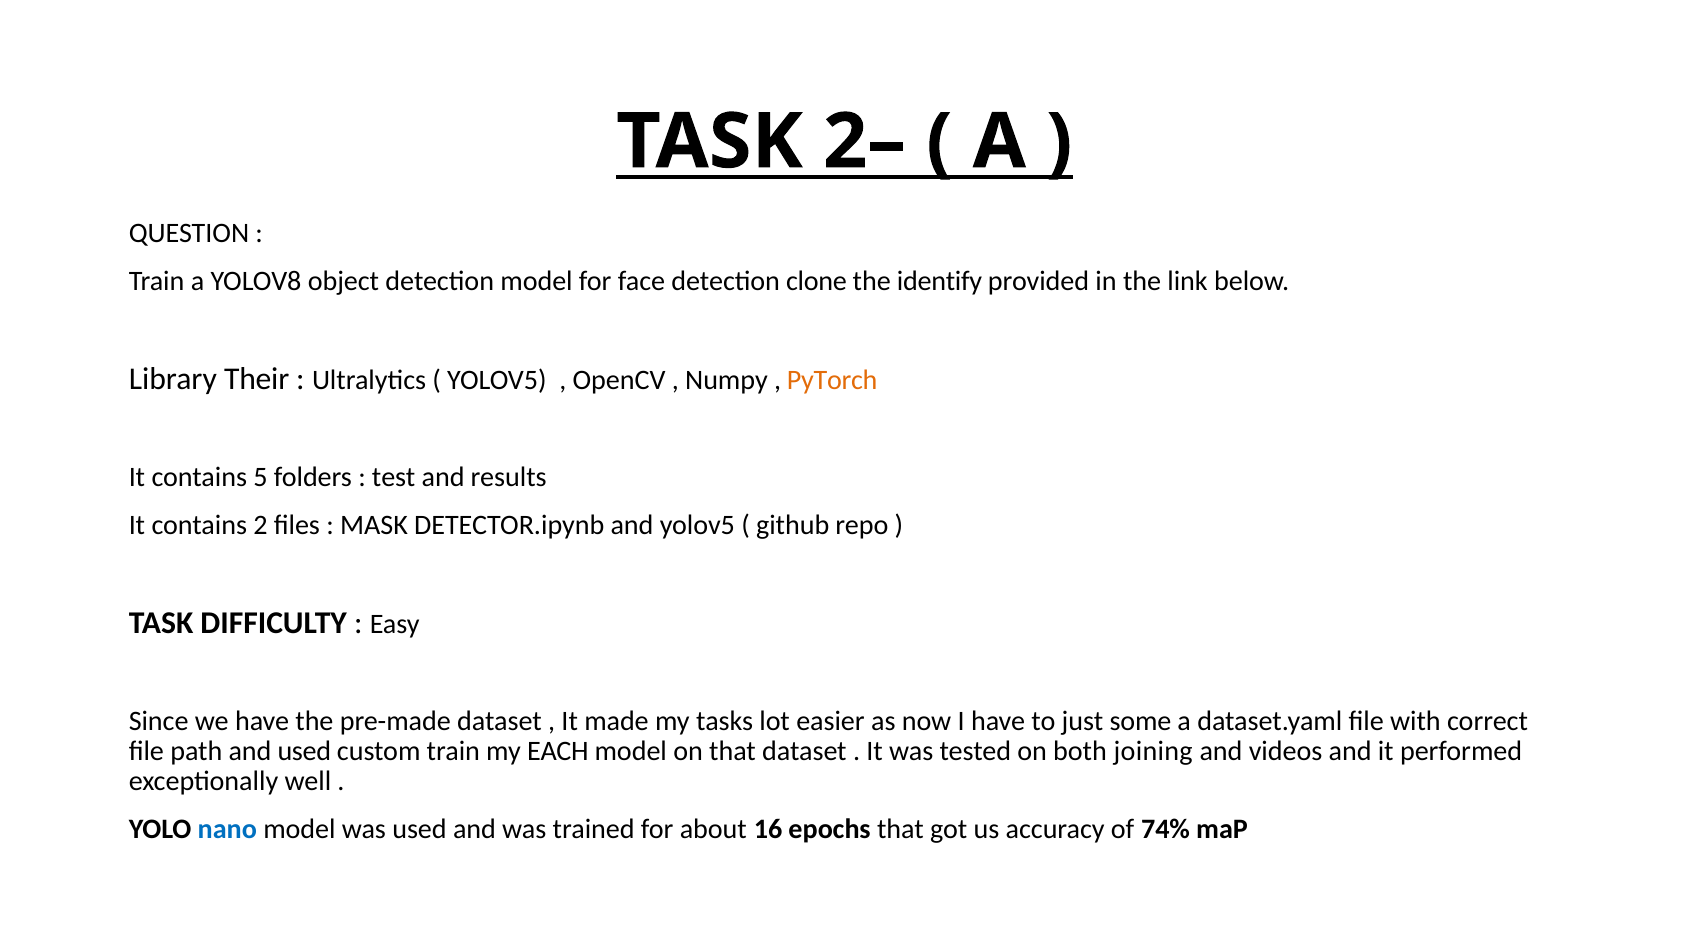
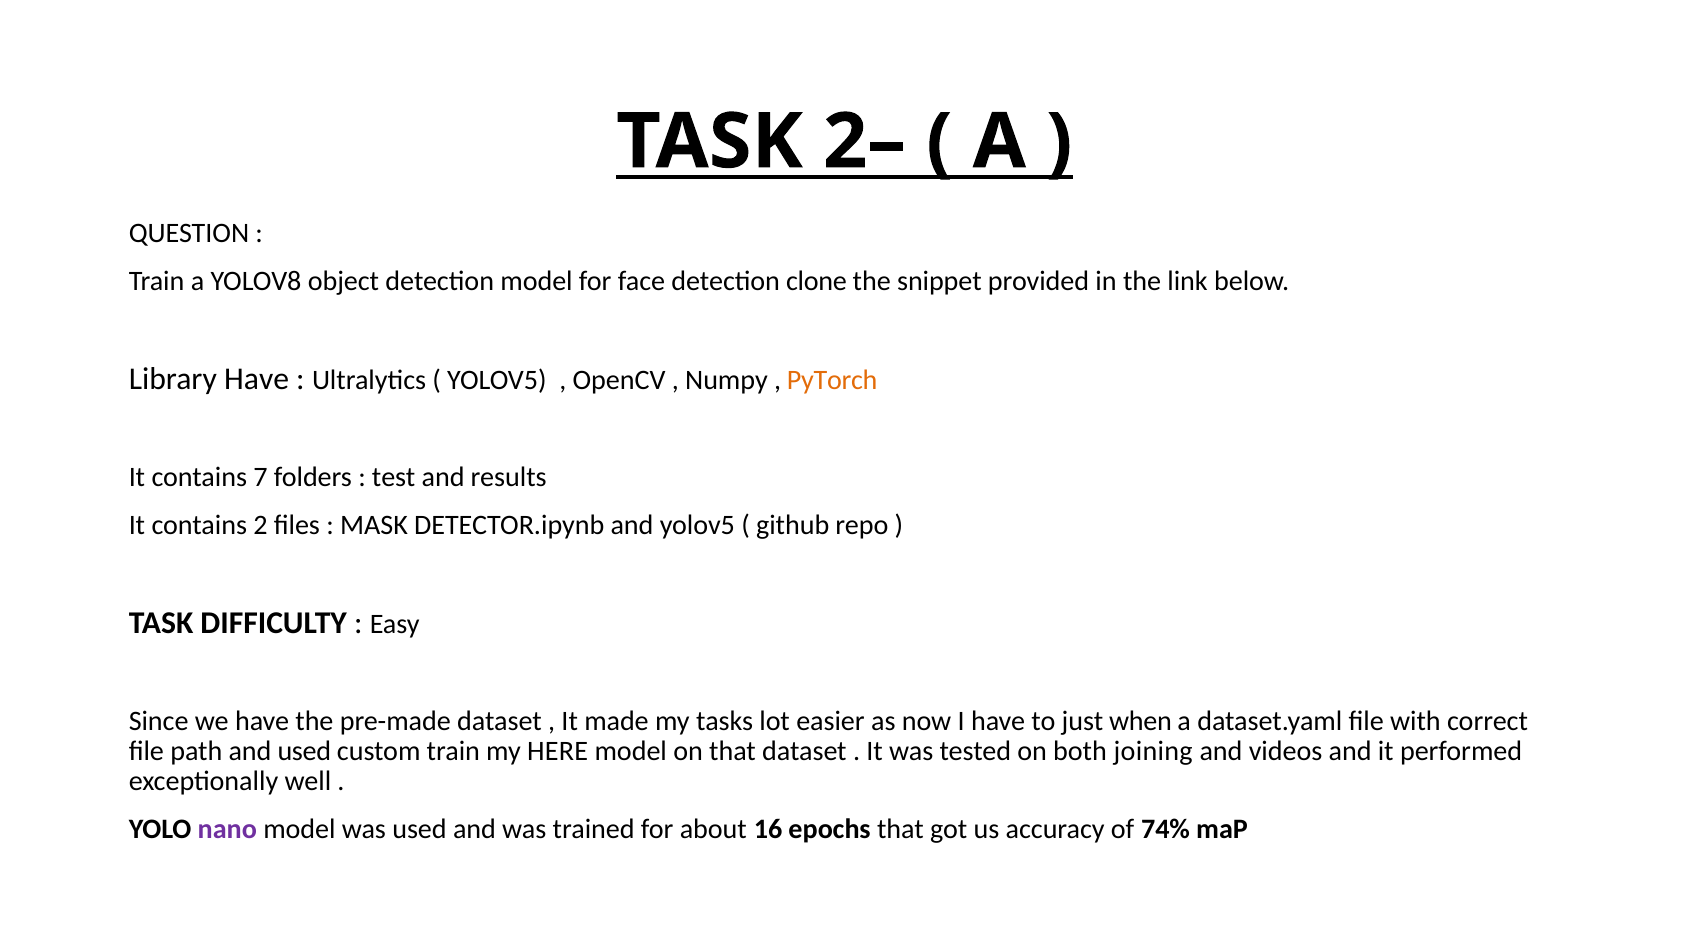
identify: identify -> snippet
Library Their: Their -> Have
5: 5 -> 7
some: some -> when
EACH: EACH -> HERE
nano colour: blue -> purple
